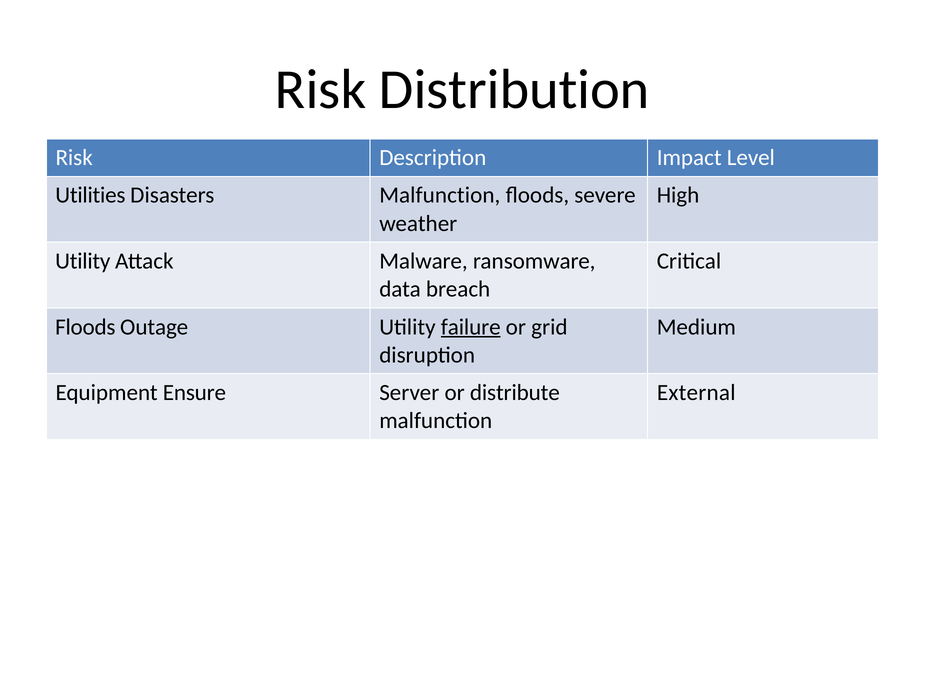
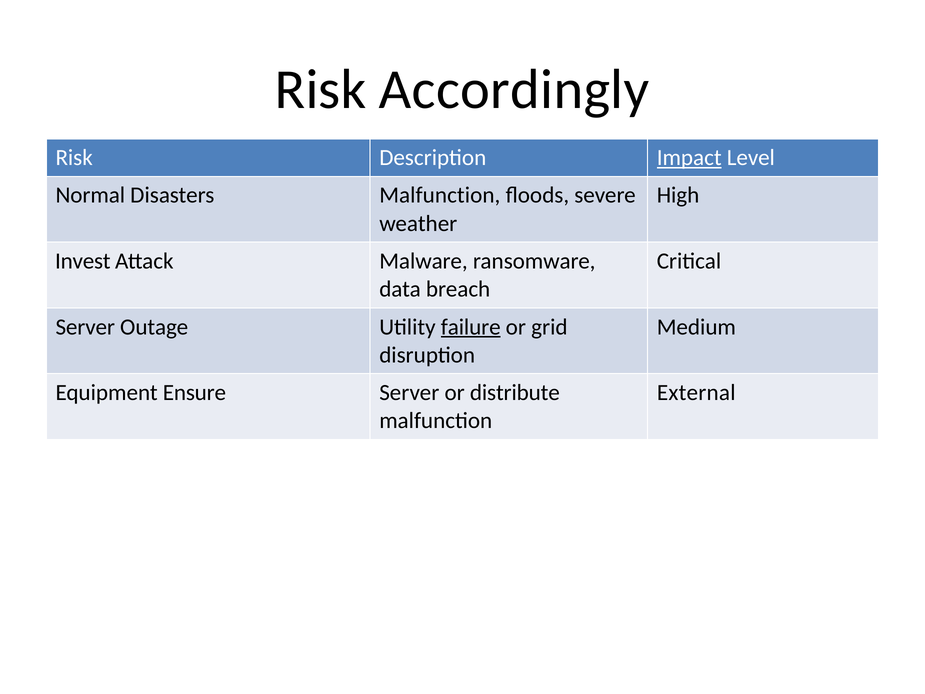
Distribution: Distribution -> Accordingly
Impact underline: none -> present
Utilities: Utilities -> Normal
Utility at (83, 261): Utility -> Invest
Floods at (85, 327): Floods -> Server
